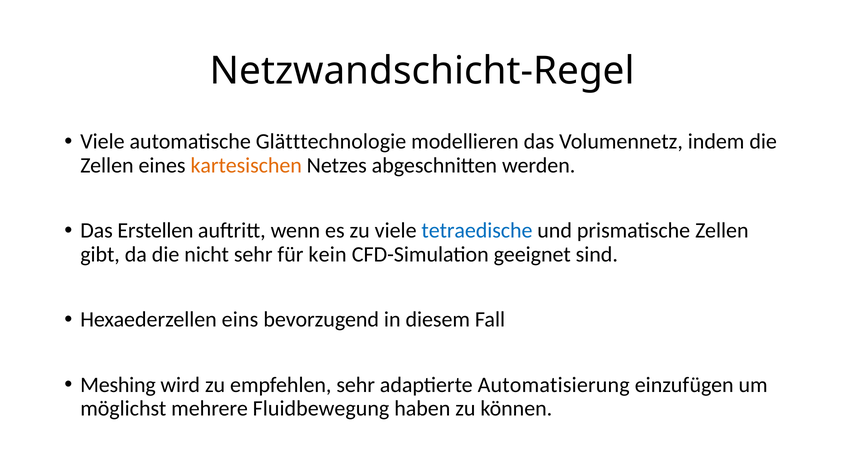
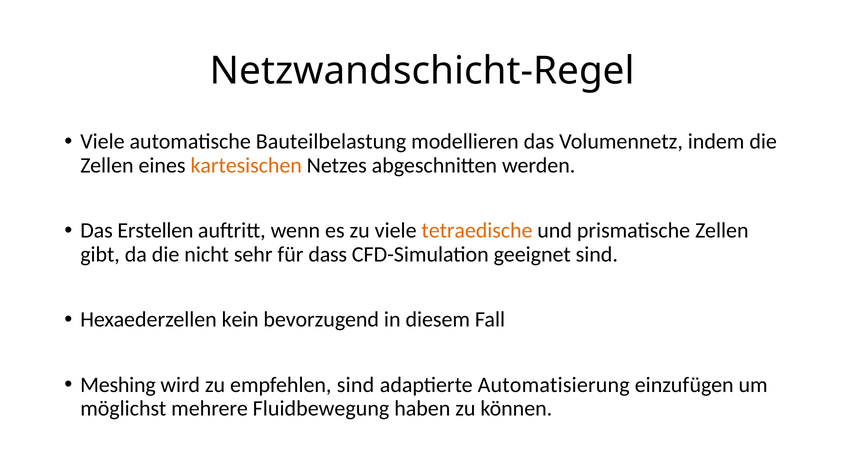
Glätttechnologie: Glätttechnologie -> Bauteilbelastung
tetraedische colour: blue -> orange
kein: kein -> dass
eins: eins -> kein
empfehlen sehr: sehr -> sind
